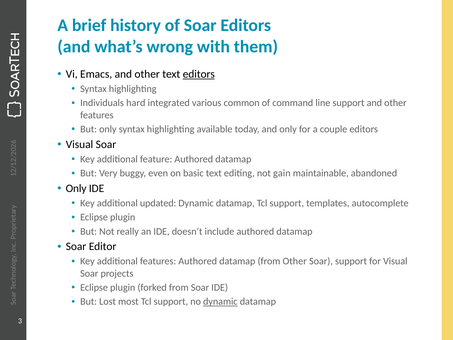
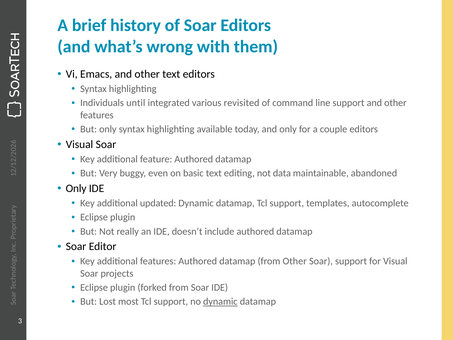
editors at (199, 74) underline: present -> none
hard: hard -> until
common: common -> revisited
gain: gain -> data
